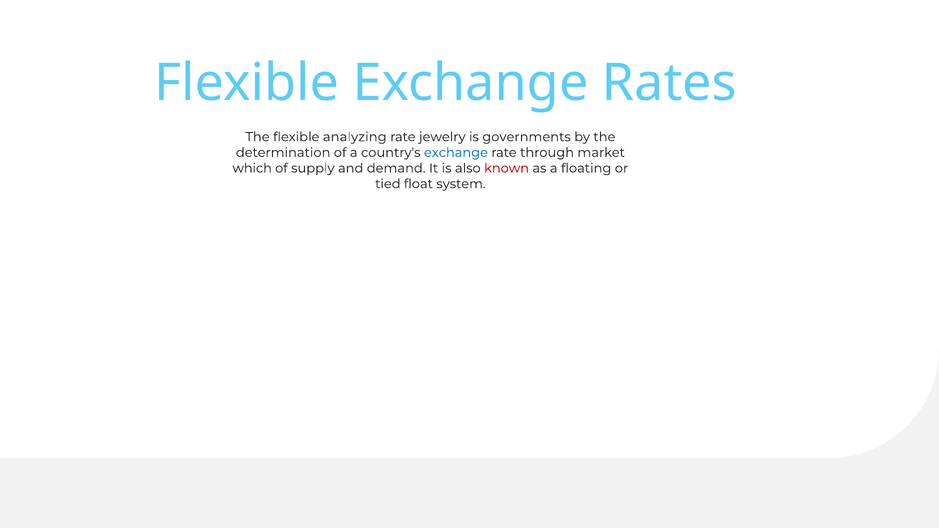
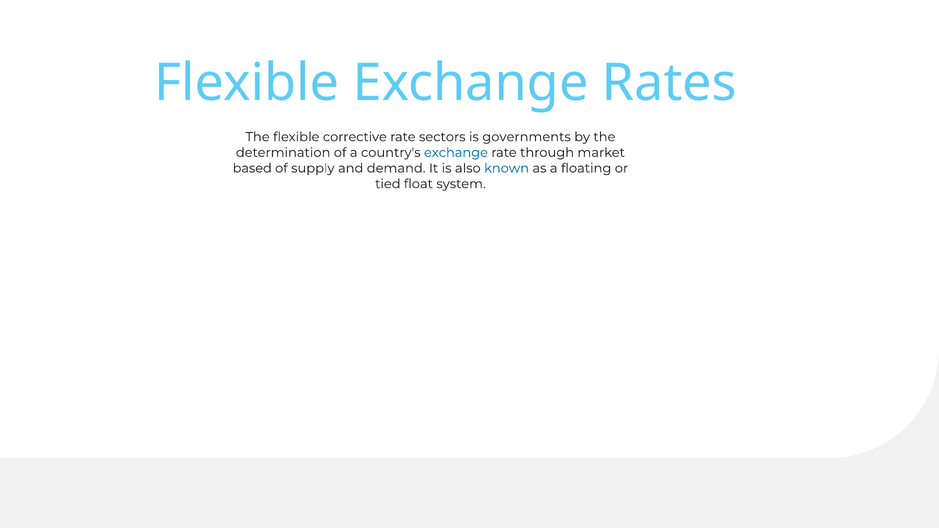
analyzing: analyzing -> corrective
jewelry: jewelry -> sectors
which: which -> based
known colour: red -> blue
